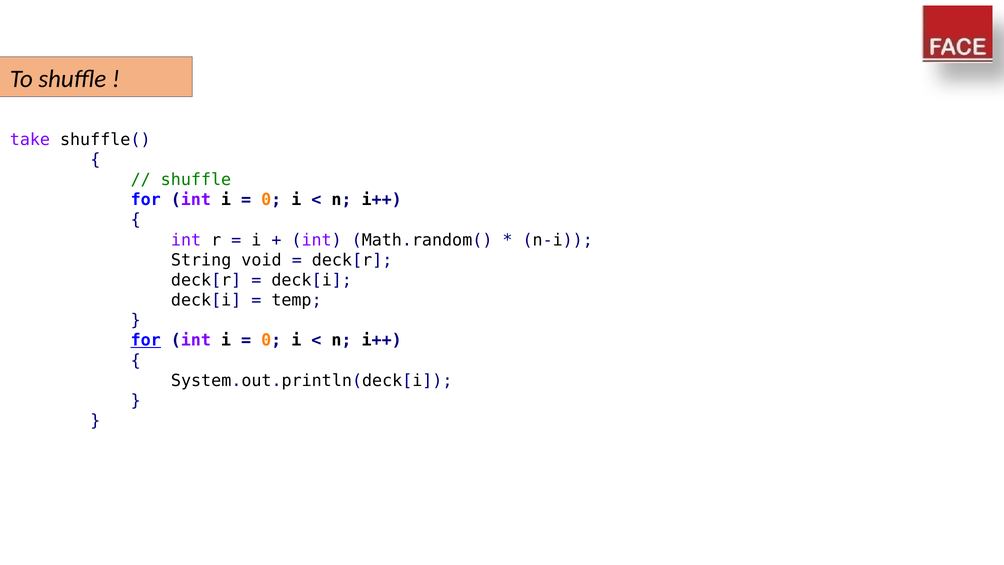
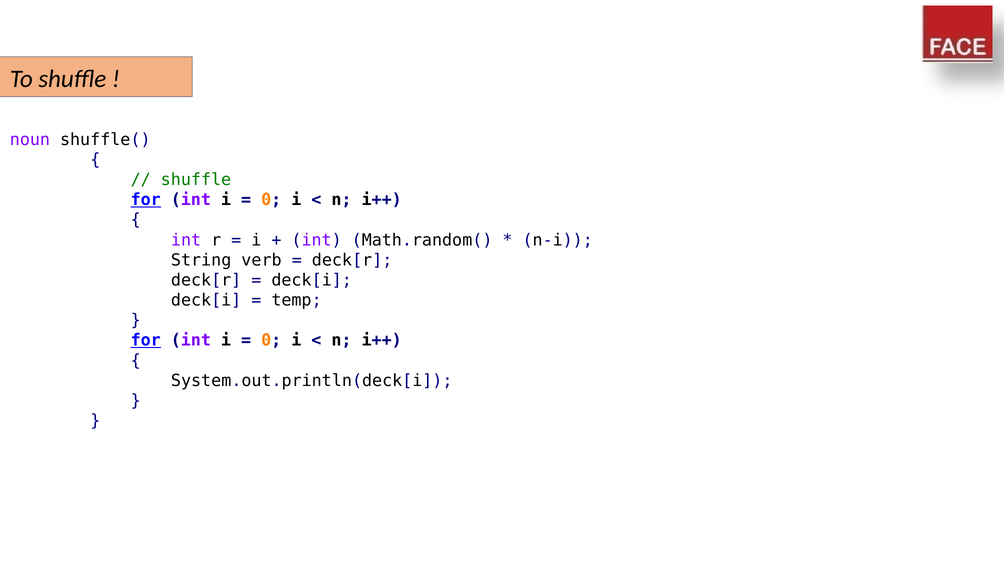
take: take -> noun
for at (146, 200) underline: none -> present
void: void -> verb
